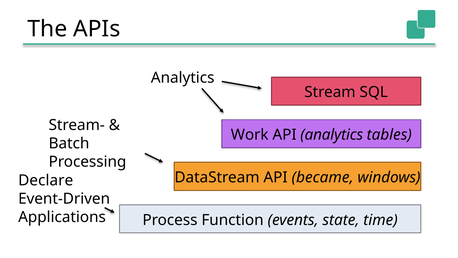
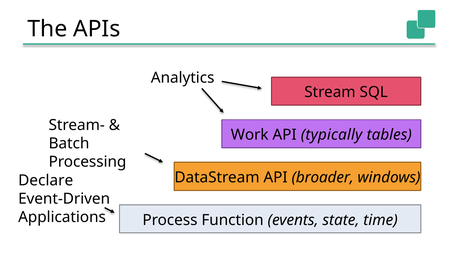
API analytics: analytics -> typically
became: became -> broader
